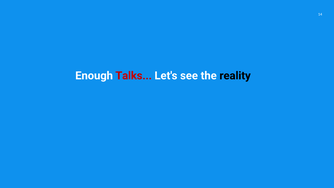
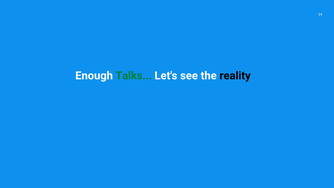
Talks colour: red -> green
